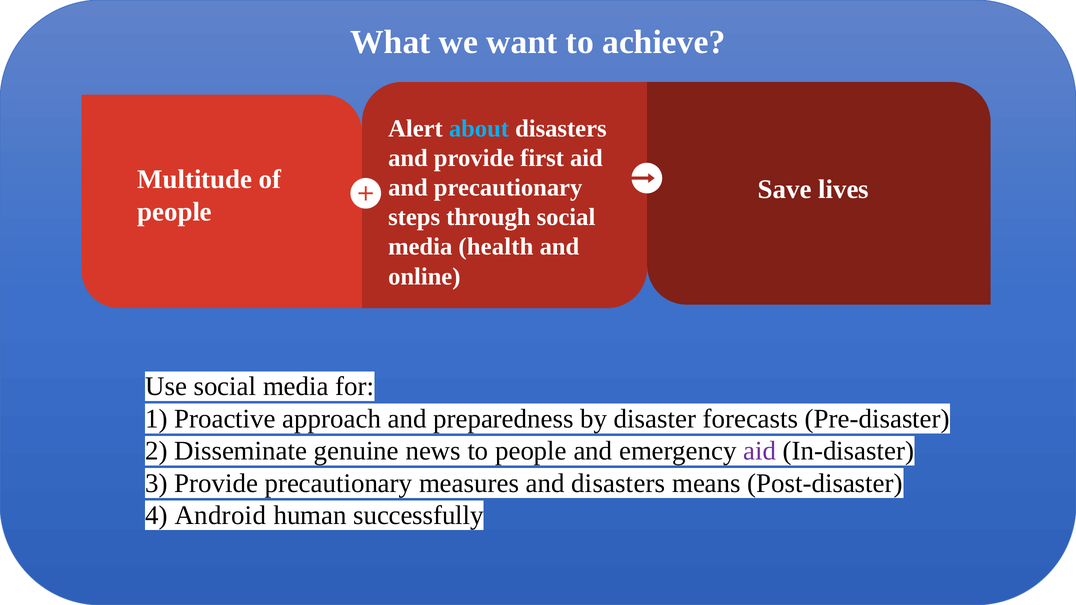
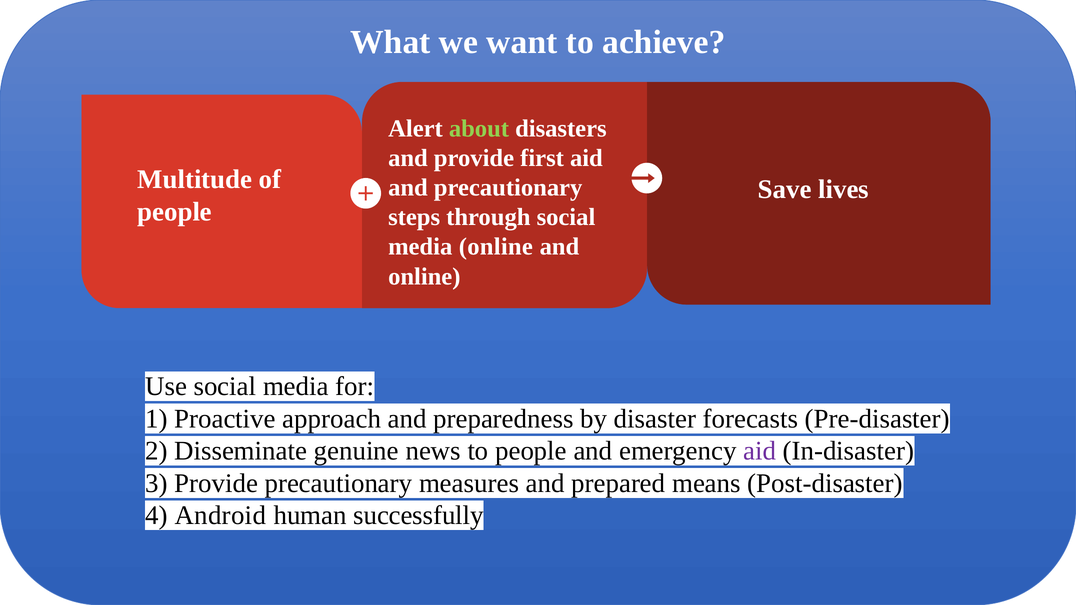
about colour: light blue -> light green
media health: health -> online
and disasters: disasters -> prepared
